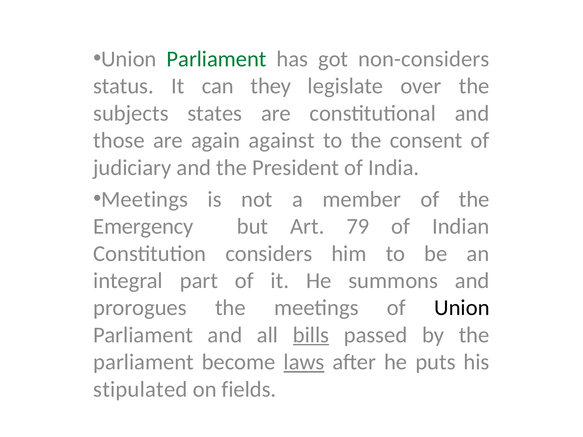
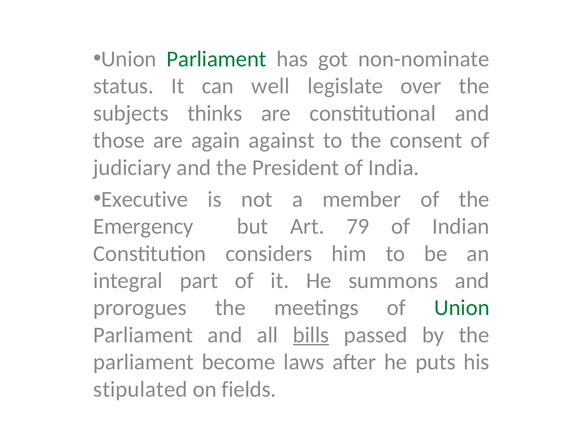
non-considers: non-considers -> non-nominate
they: they -> well
states: states -> thinks
Meetings at (145, 199): Meetings -> Executive
Union at (462, 308) colour: black -> green
laws underline: present -> none
